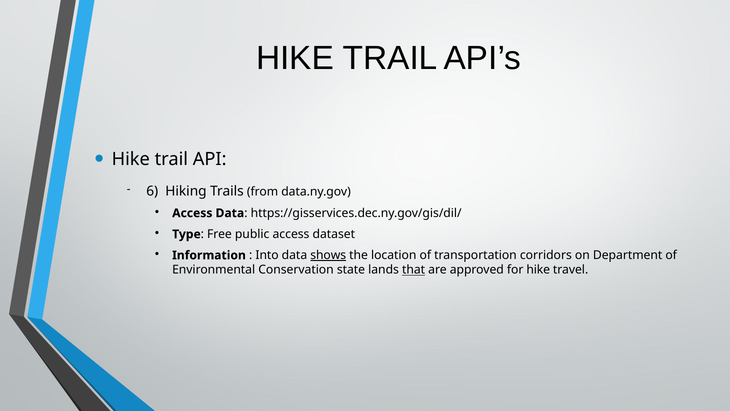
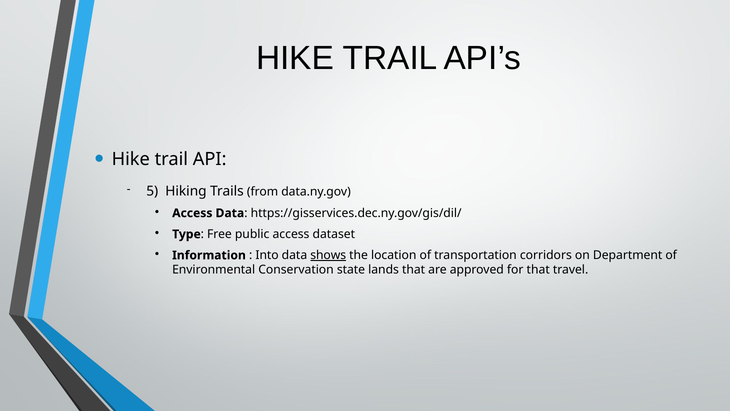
6: 6 -> 5
that at (414, 270) underline: present -> none
for hike: hike -> that
